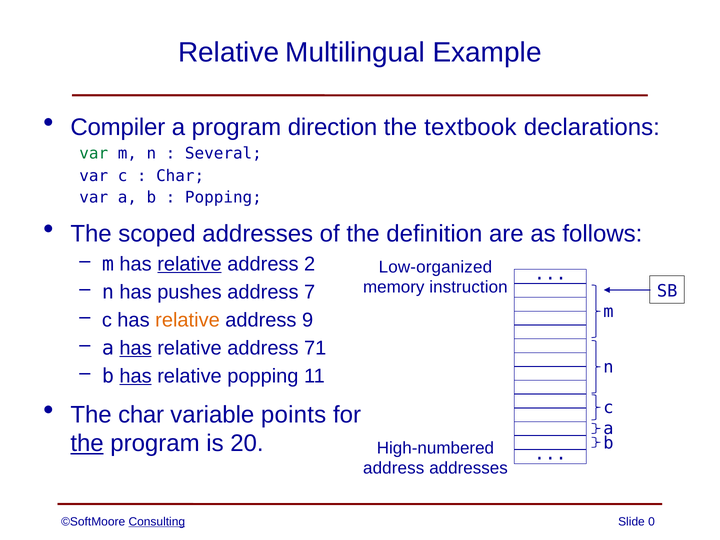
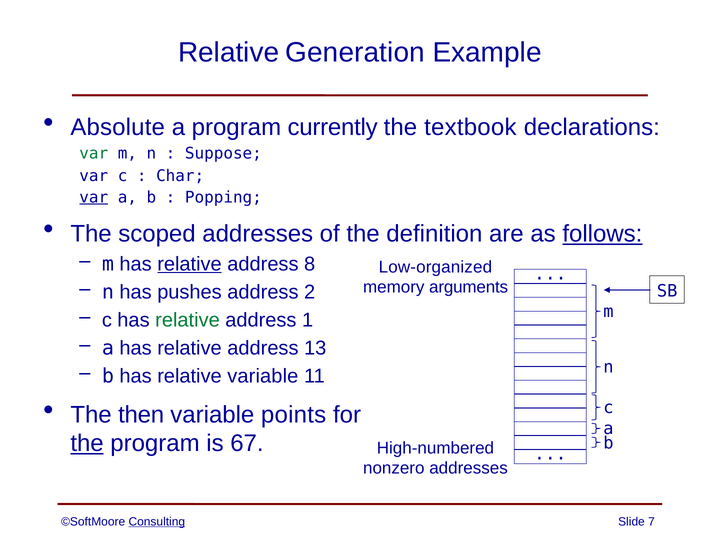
Multilingual: Multilingual -> Generation
Compiler: Compiler -> Absolute
direction: direction -> currently
Several: Several -> Suppose
var at (94, 197) underline: none -> present
follows underline: none -> present
2: 2 -> 8
instruction: instruction -> arguments
7: 7 -> 2
relative at (187, 320) colour: orange -> green
9: 9 -> 1
has at (136, 348) underline: present -> none
71: 71 -> 13
has at (136, 376) underline: present -> none
relative popping: popping -> variable
The char: char -> then
20: 20 -> 67
address at (394, 468): address -> nonzero
0: 0 -> 7
